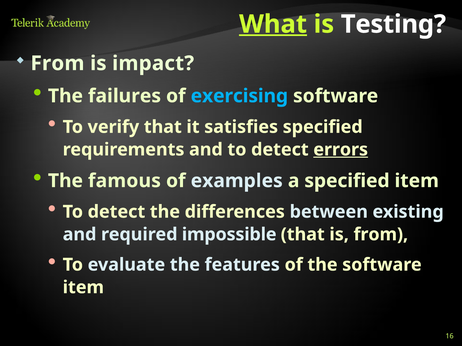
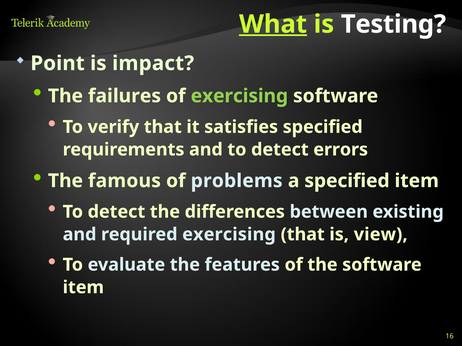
From at (57, 63): From -> Point
exercising at (239, 96) colour: light blue -> light green
errors underline: present -> none
examples: examples -> problems
required impossible: impossible -> exercising
is from: from -> view
